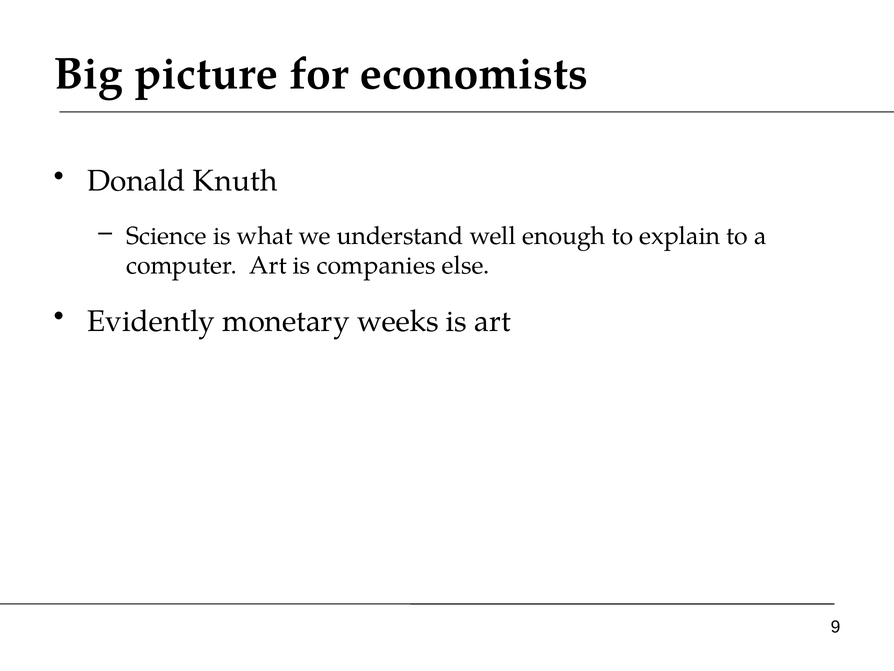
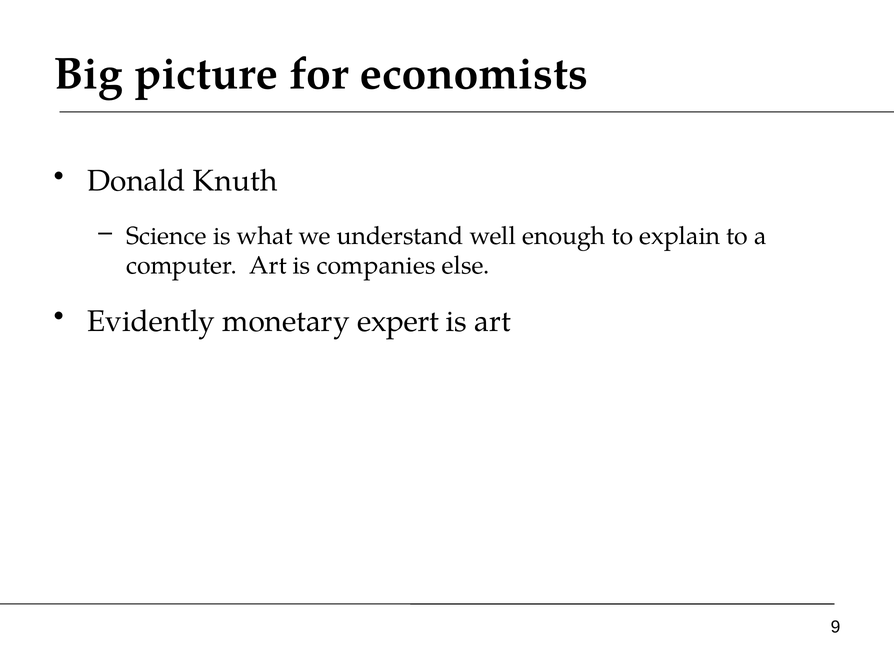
weeks: weeks -> expert
